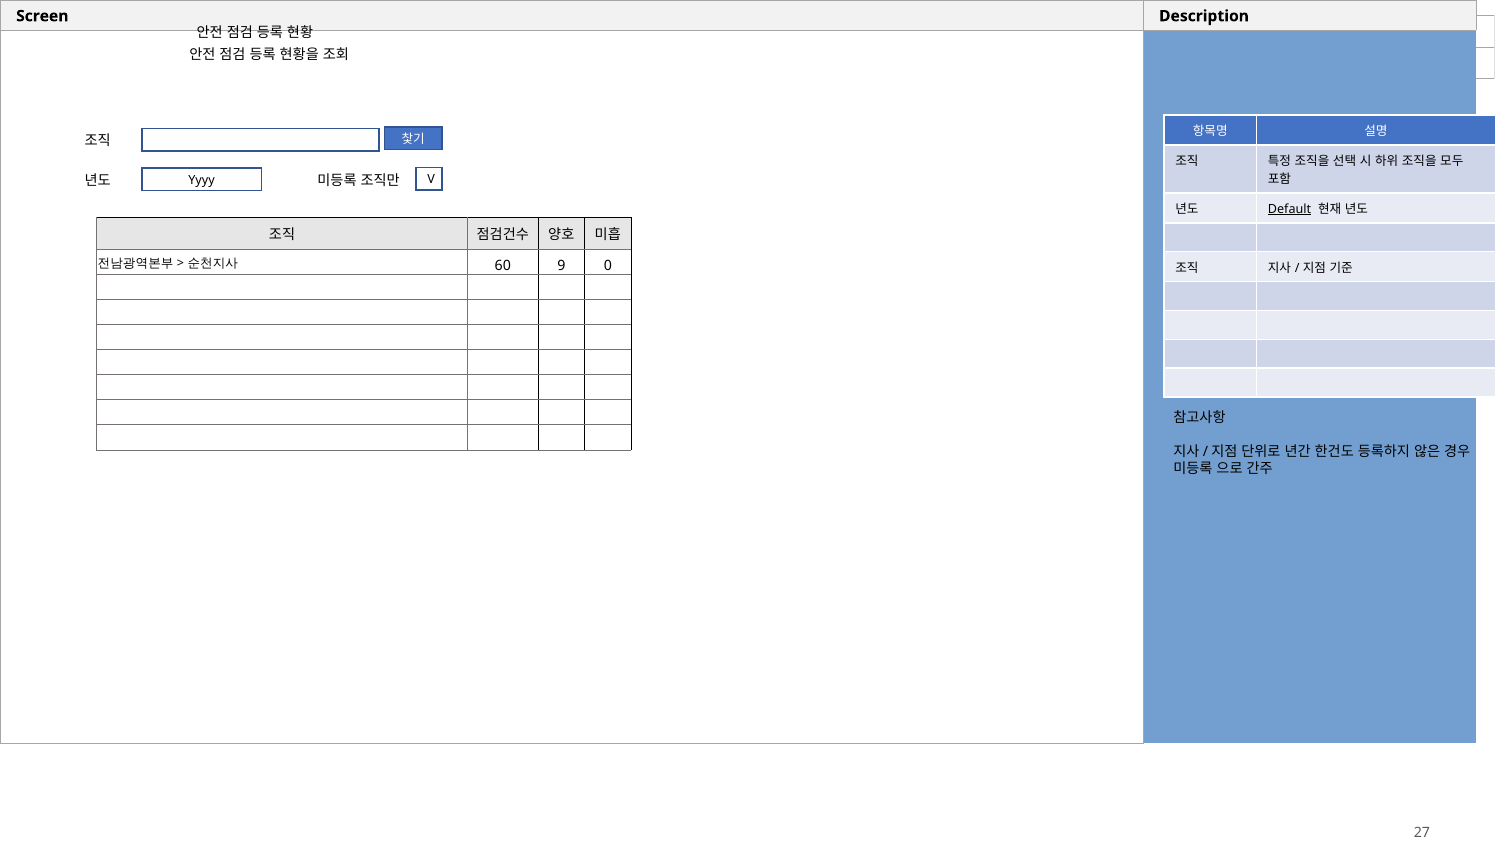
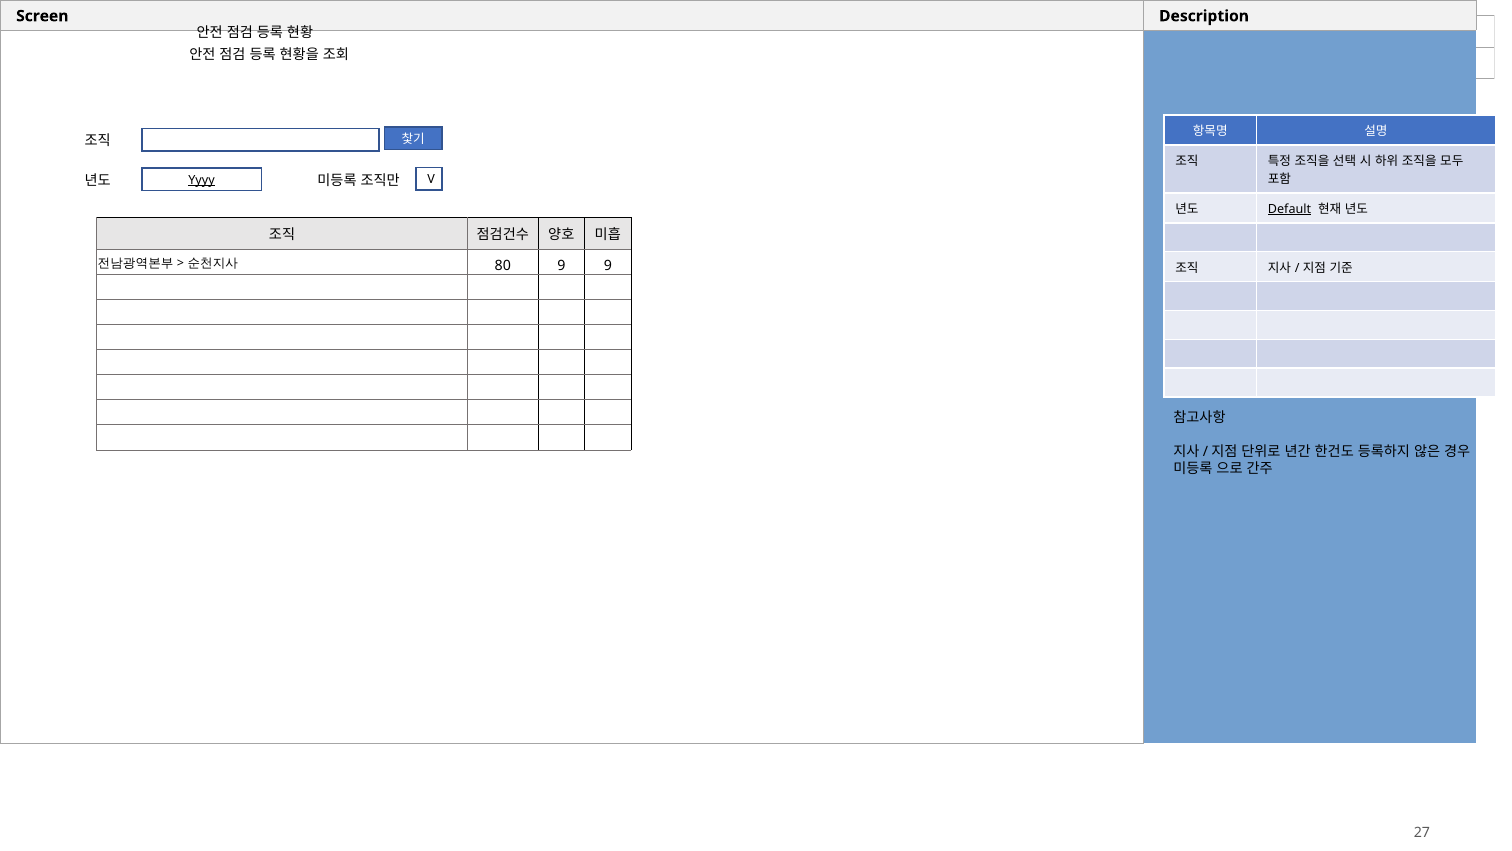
Yyyy underline: none -> present
60: 60 -> 80
9 0: 0 -> 9
